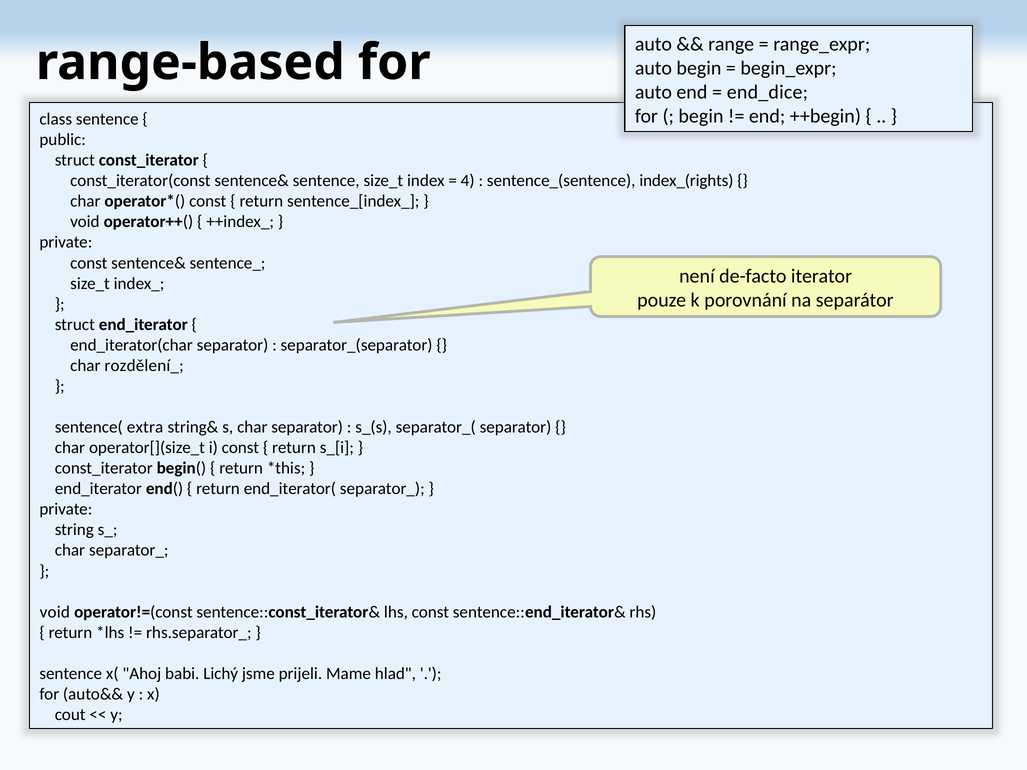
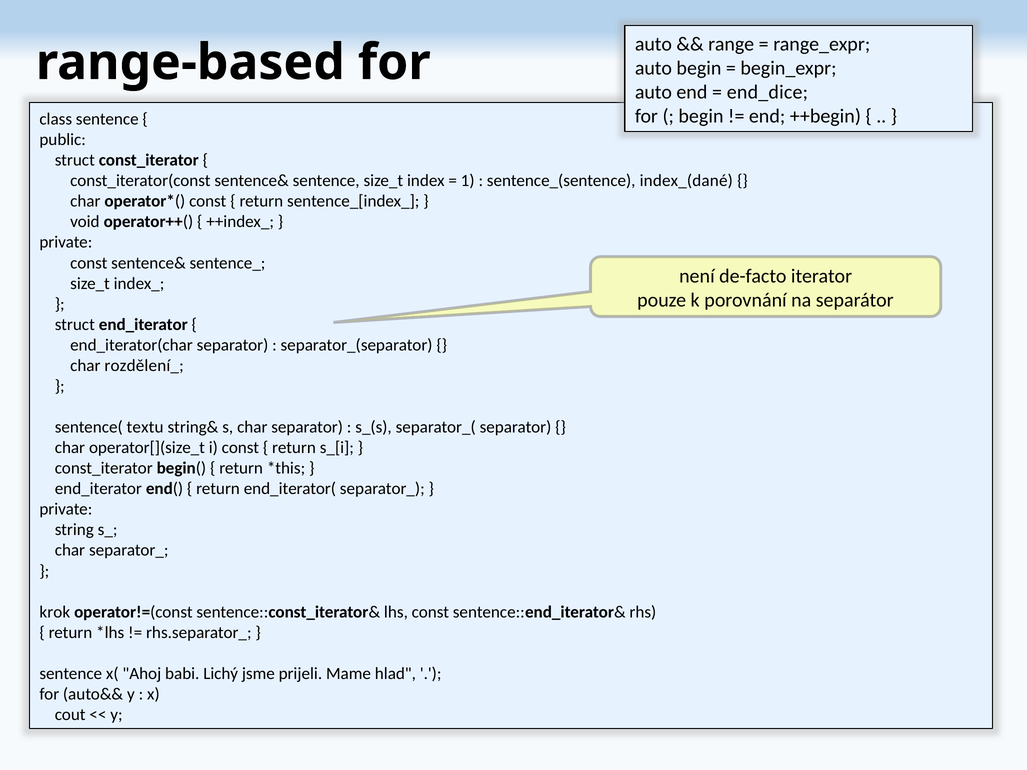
4: 4 -> 1
index_(rights: index_(rights -> index_(dané
extra: extra -> textu
void at (55, 612): void -> krok
